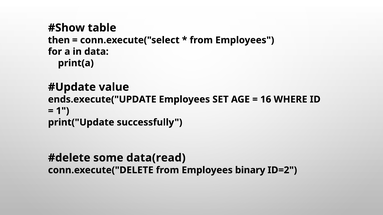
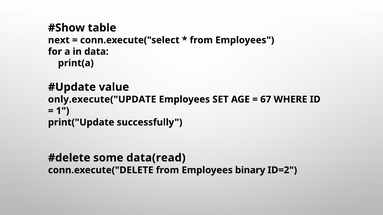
then: then -> next
ends.execute("UPDATE: ends.execute("UPDATE -> only.execute("UPDATE
16: 16 -> 67
